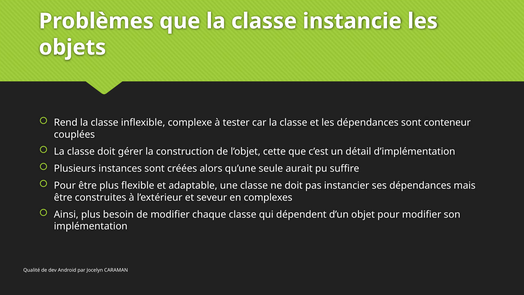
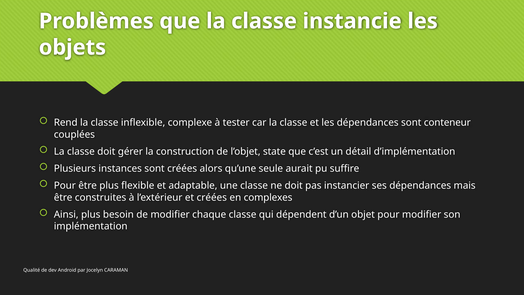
cette: cette -> state
et seveur: seveur -> créées
